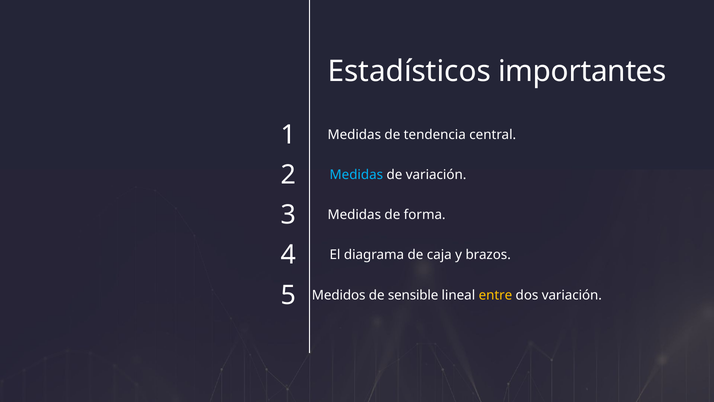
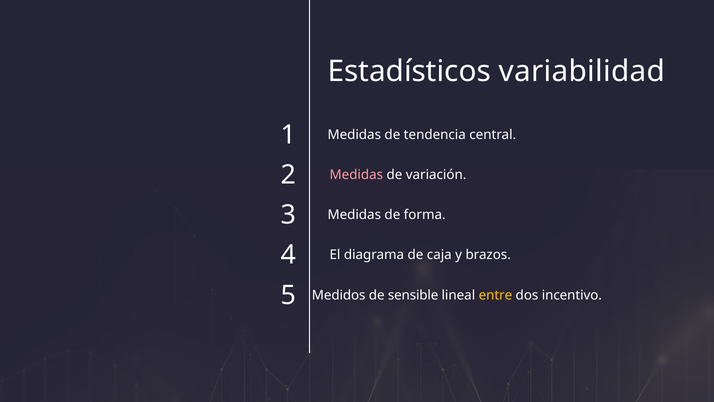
importantes: importantes -> variabilidad
Medidas at (356, 175) colour: light blue -> pink
dos variación: variación -> incentivo
